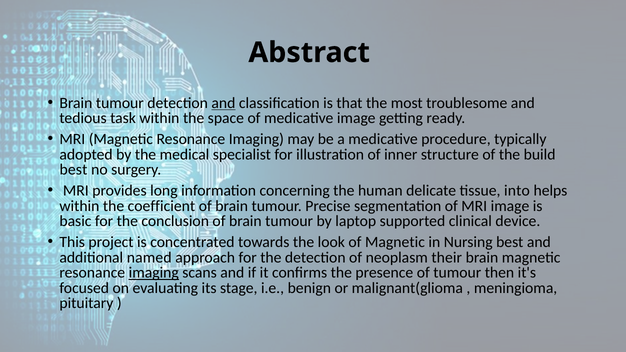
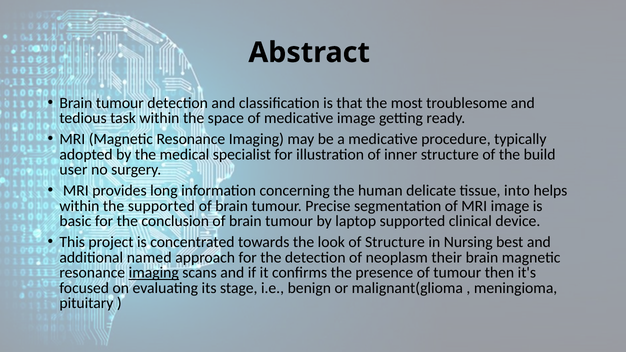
and at (223, 103) underline: present -> none
best at (73, 170): best -> user
the coefficient: coefficient -> supported
of Magnetic: Magnetic -> Structure
